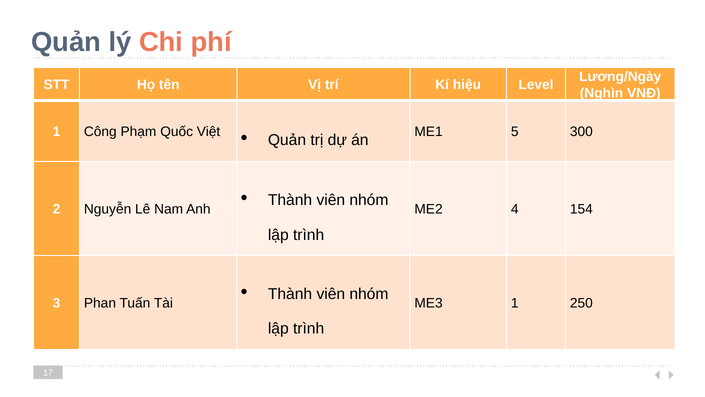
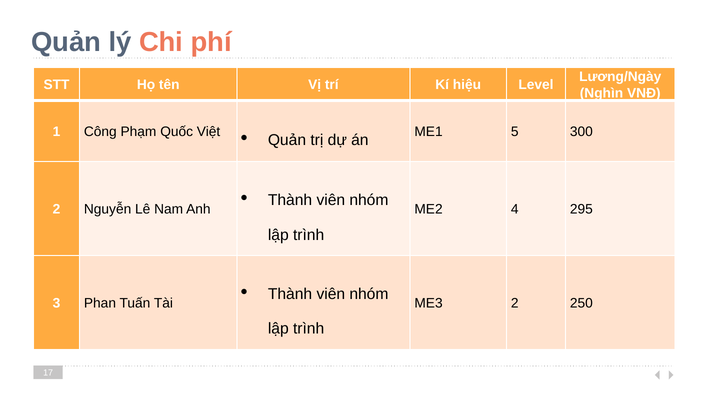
154: 154 -> 295
ME3 1: 1 -> 2
